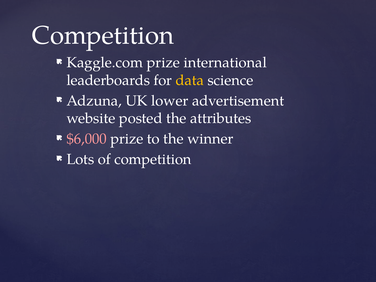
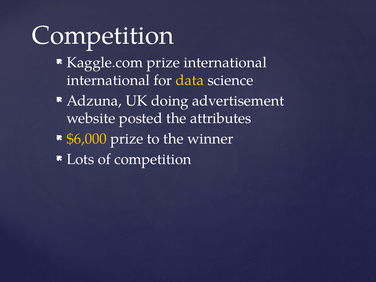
leaderboards at (108, 80): leaderboards -> international
lower: lower -> doing
$6,000 colour: pink -> yellow
